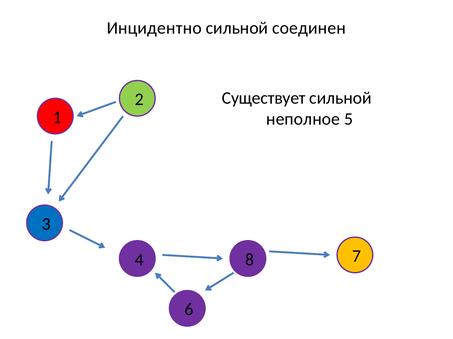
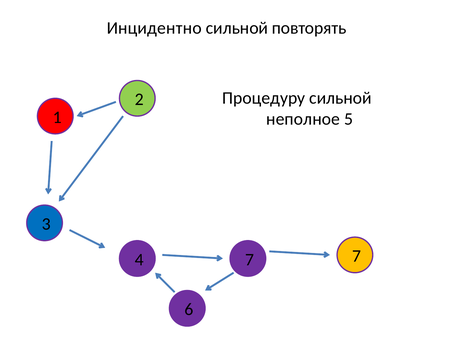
соединен: соединен -> повторять
Существует: Существует -> Процедуру
4 8: 8 -> 7
